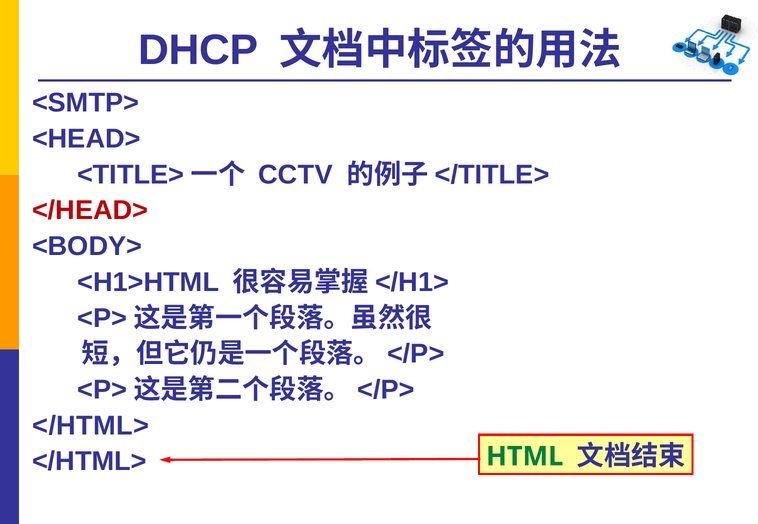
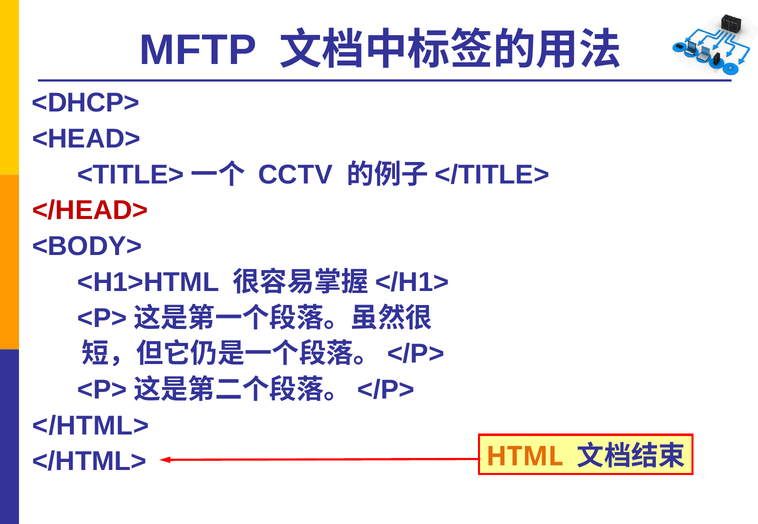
DHCP: DHCP -> MFTP
<SMTP>: <SMTP> -> <DHCP>
HTML colour: green -> orange
